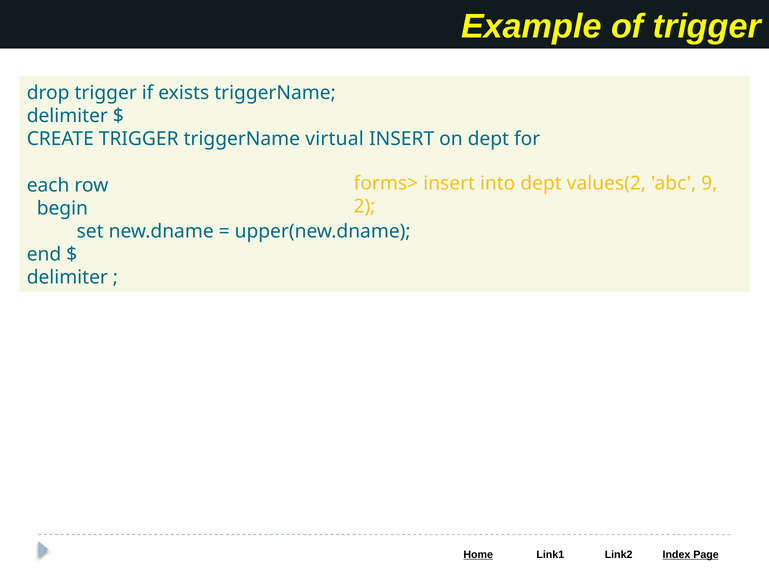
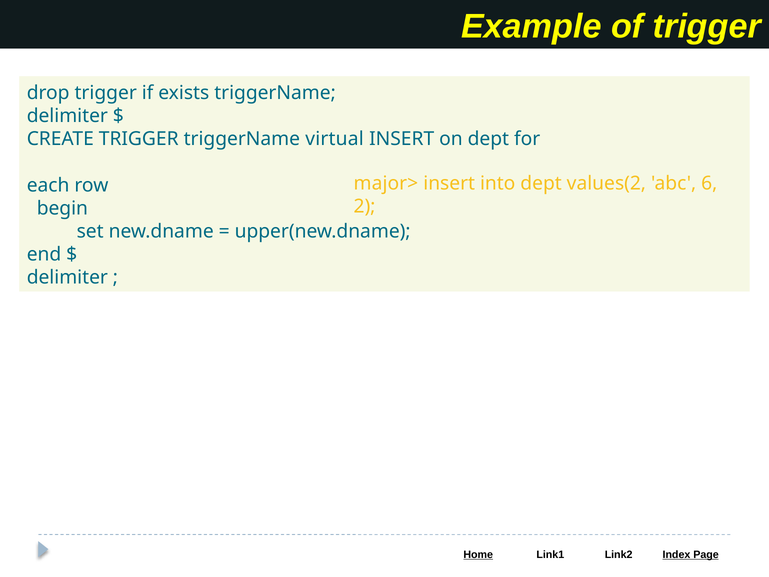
forms>: forms> -> major>
9: 9 -> 6
